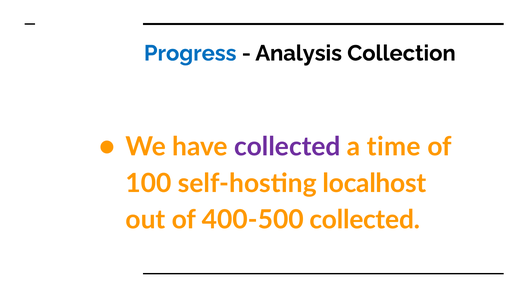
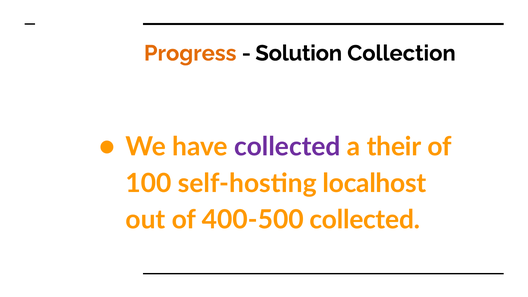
Progress colour: blue -> orange
Analysis: Analysis -> Solution
time: time -> their
